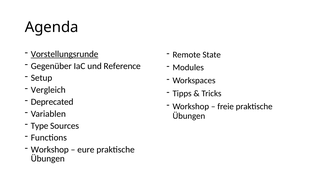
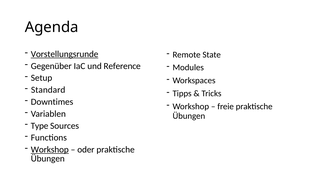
Vergleich: Vergleich -> Standard
Deprecated: Deprecated -> Downtimes
Workshop at (50, 149) underline: none -> present
eure: eure -> oder
